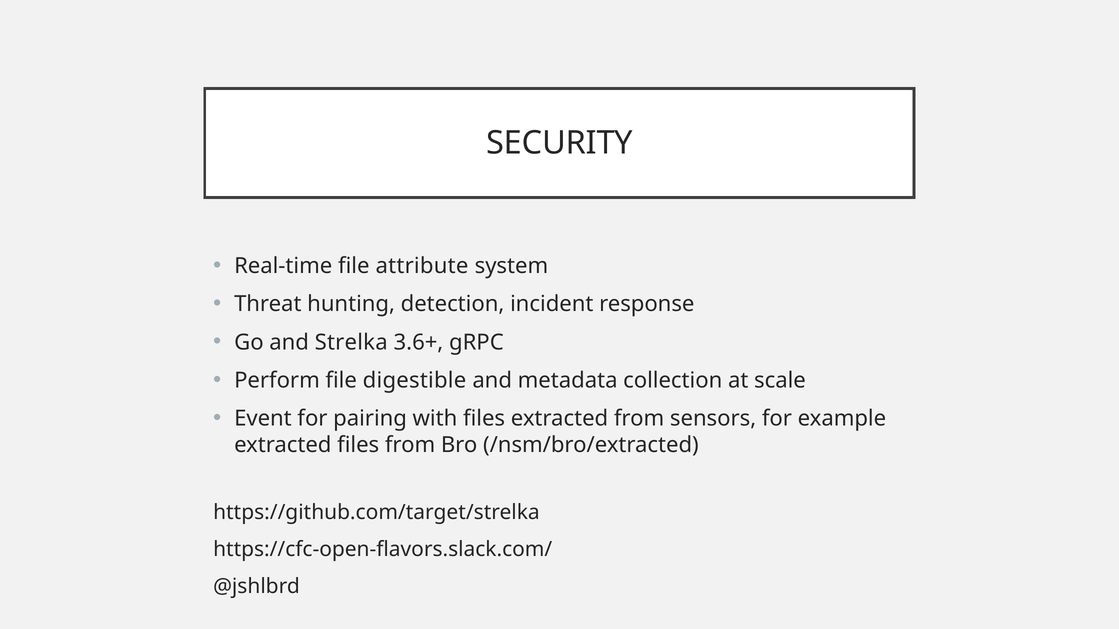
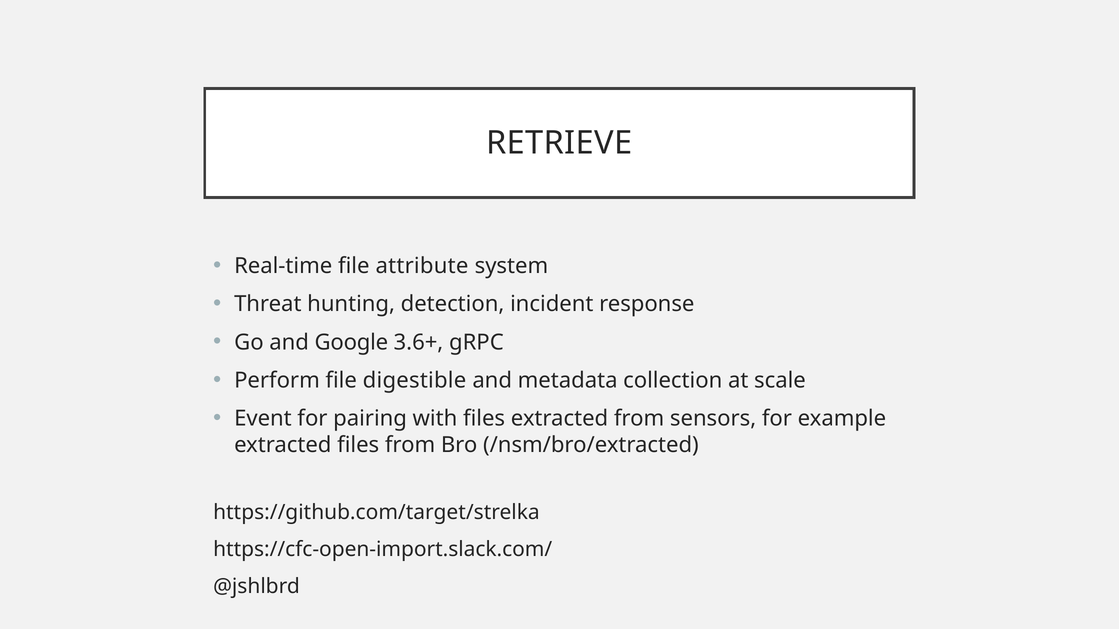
SECURITY: SECURITY -> RETRIEVE
Strelka: Strelka -> Google
https://cfc-open-flavors.slack.com/: https://cfc-open-flavors.slack.com/ -> https://cfc-open-import.slack.com/
